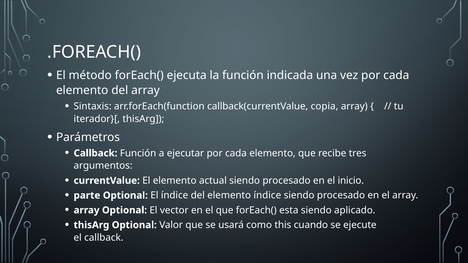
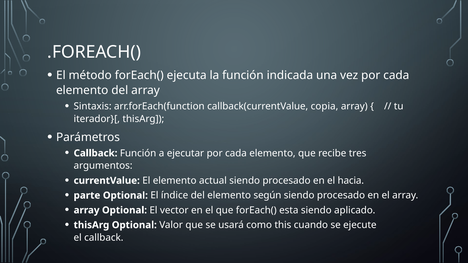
inicio: inicio -> hacia
elemento índice: índice -> según
